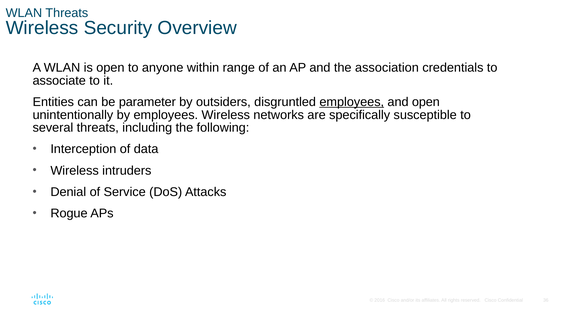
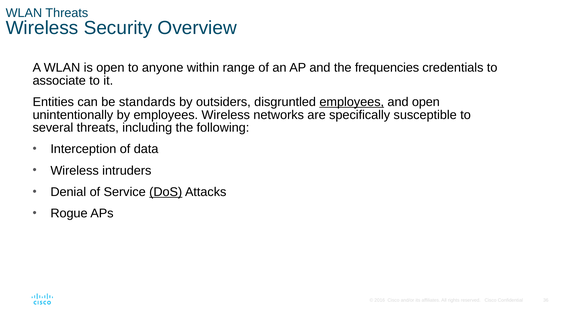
association: association -> frequencies
parameter: parameter -> standards
DoS underline: none -> present
